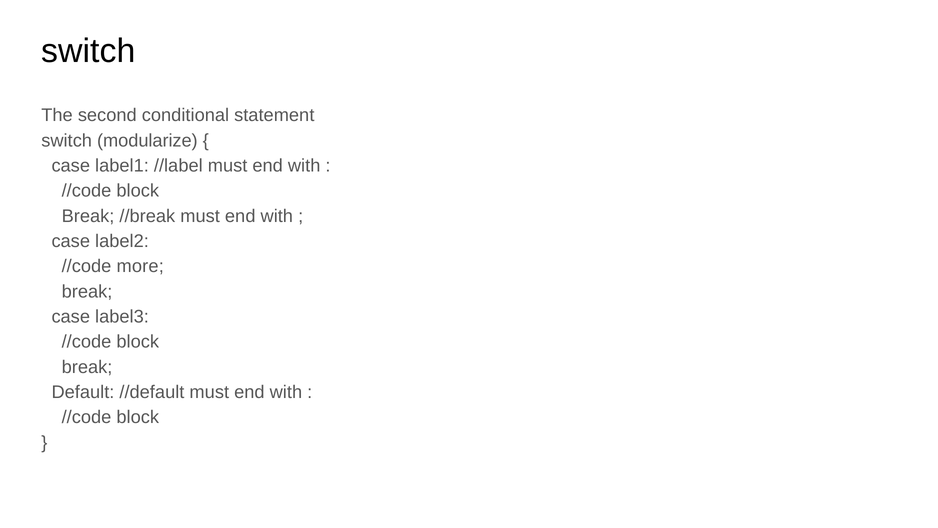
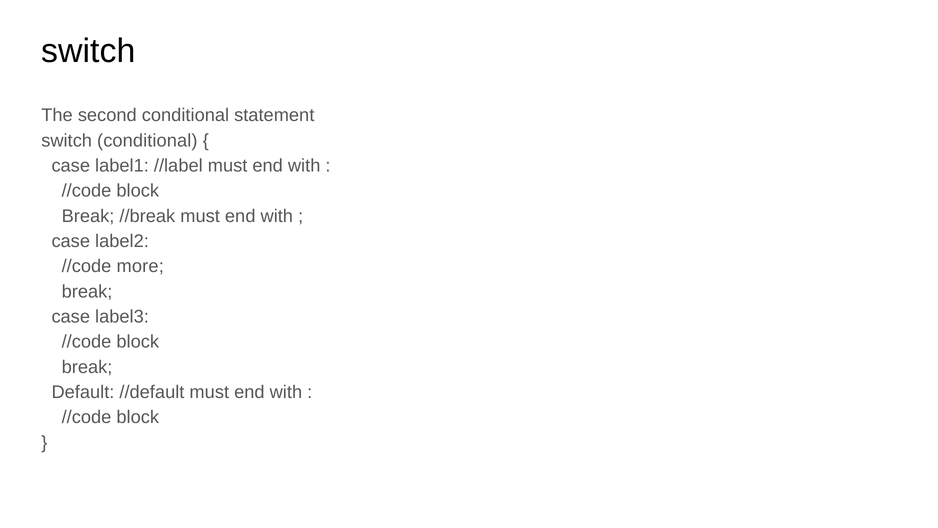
switch modularize: modularize -> conditional
